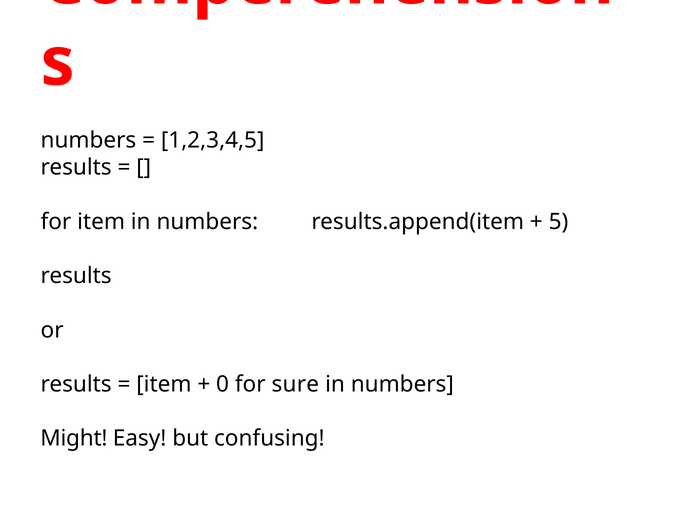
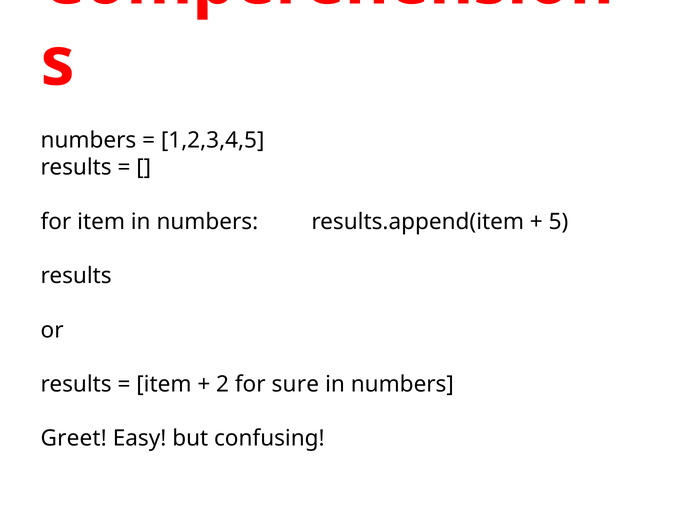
0: 0 -> 2
Might: Might -> Greet
